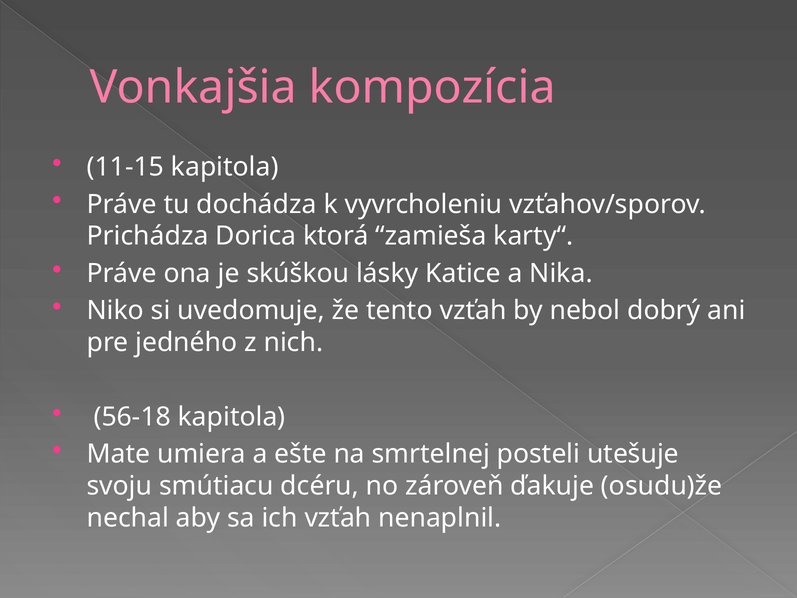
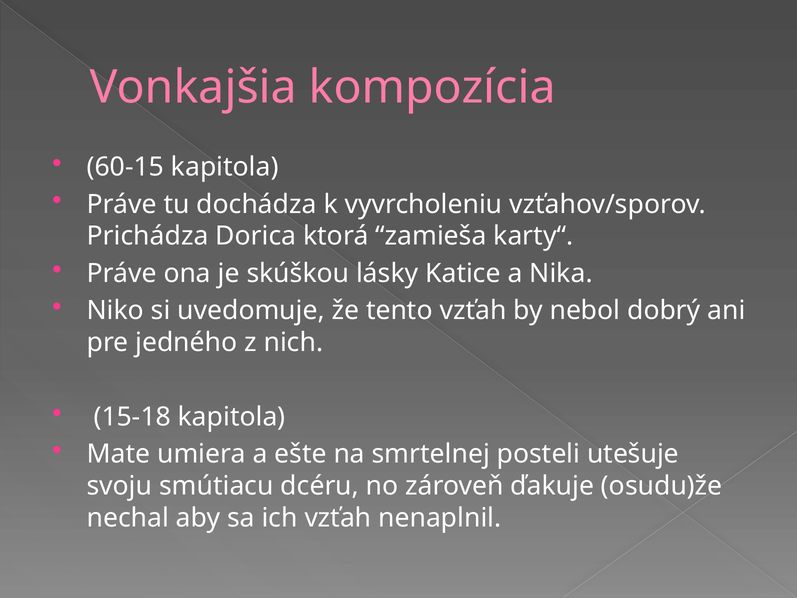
11-15: 11-15 -> 60-15
56-18: 56-18 -> 15-18
